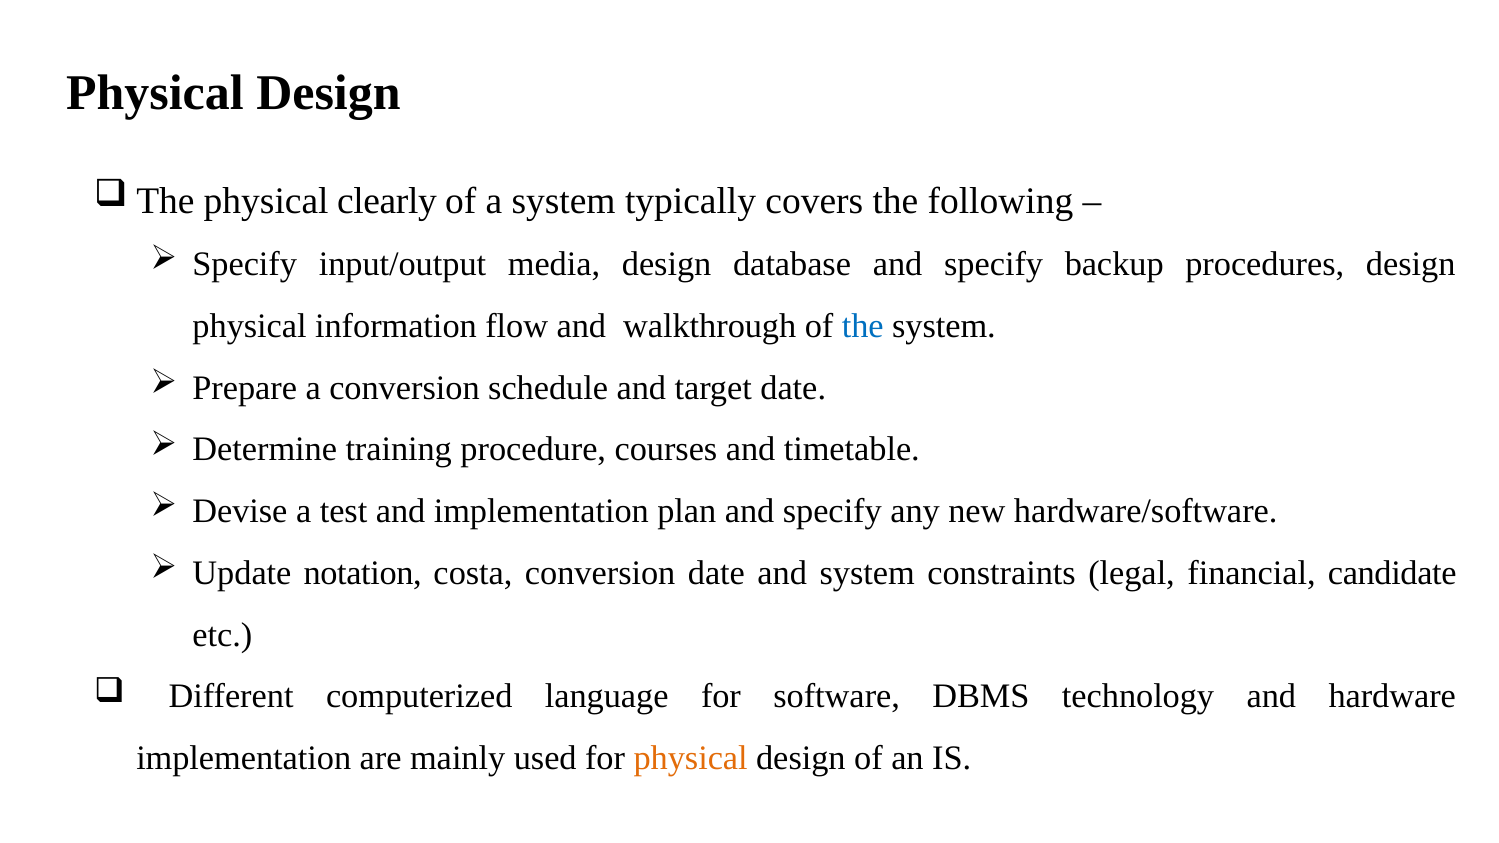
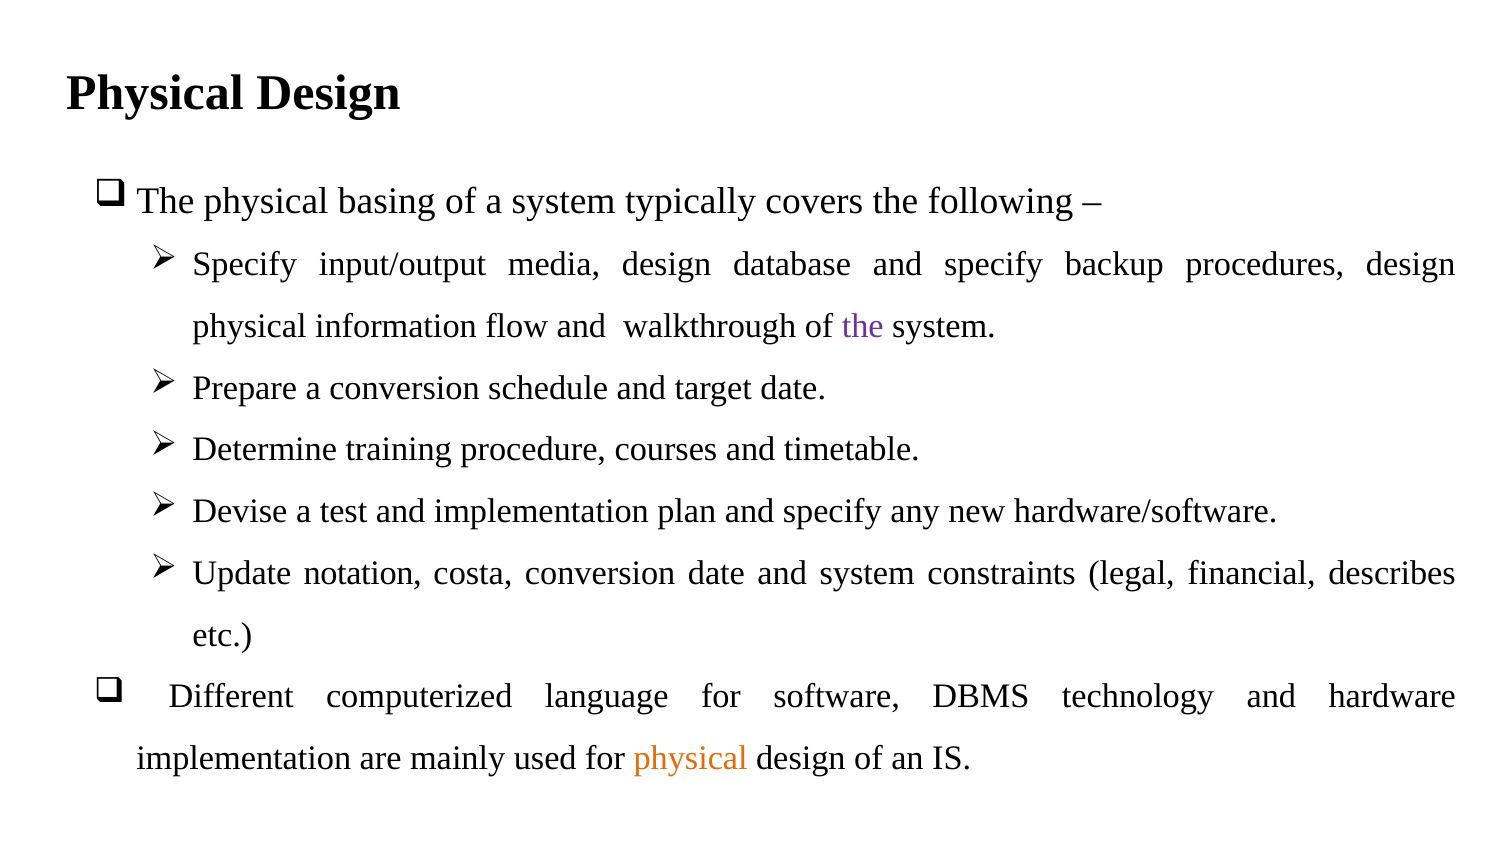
clearly: clearly -> basing
the at (863, 326) colour: blue -> purple
candidate: candidate -> describes
